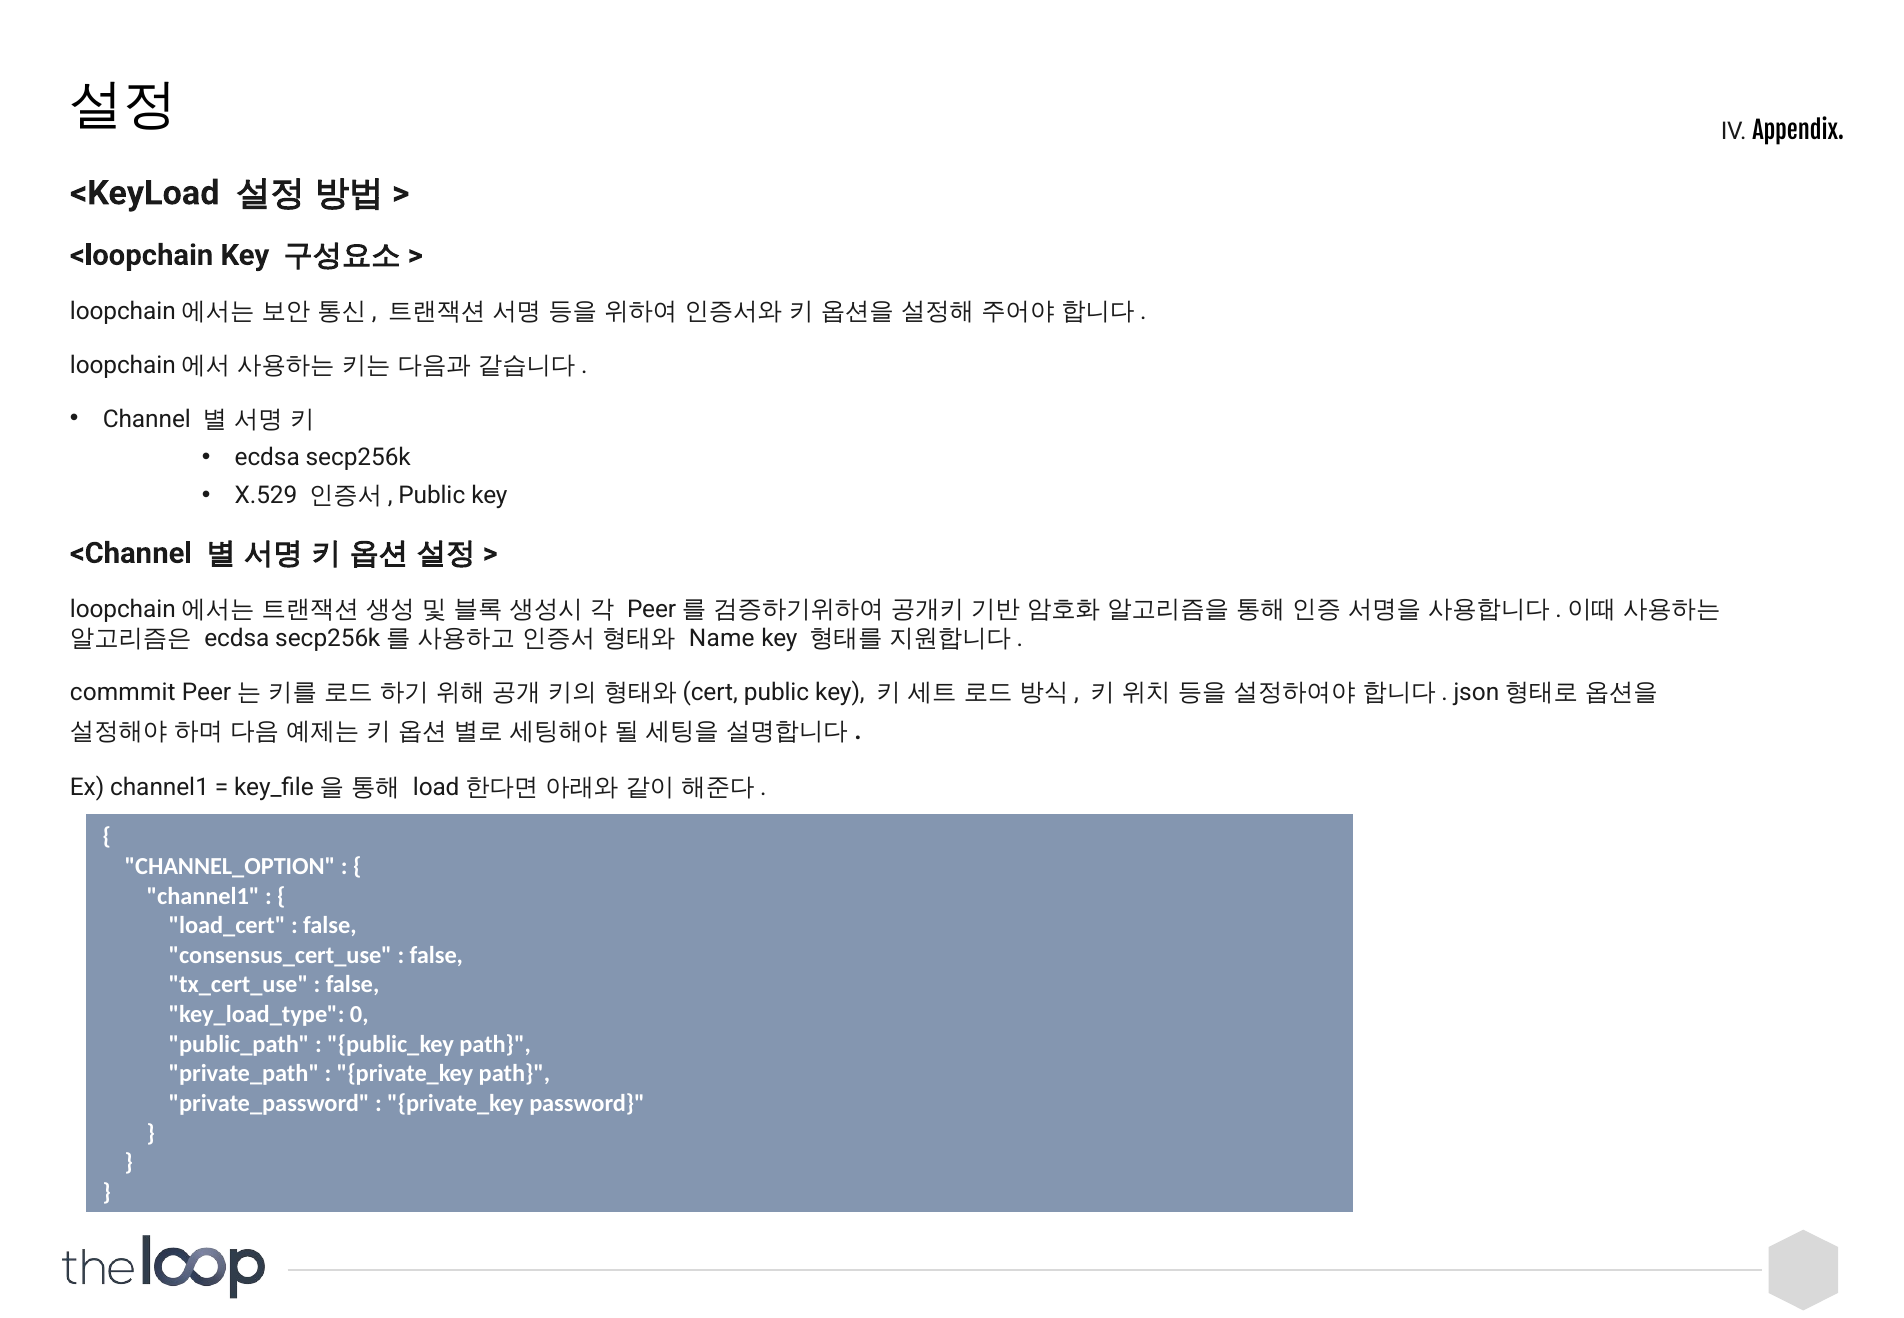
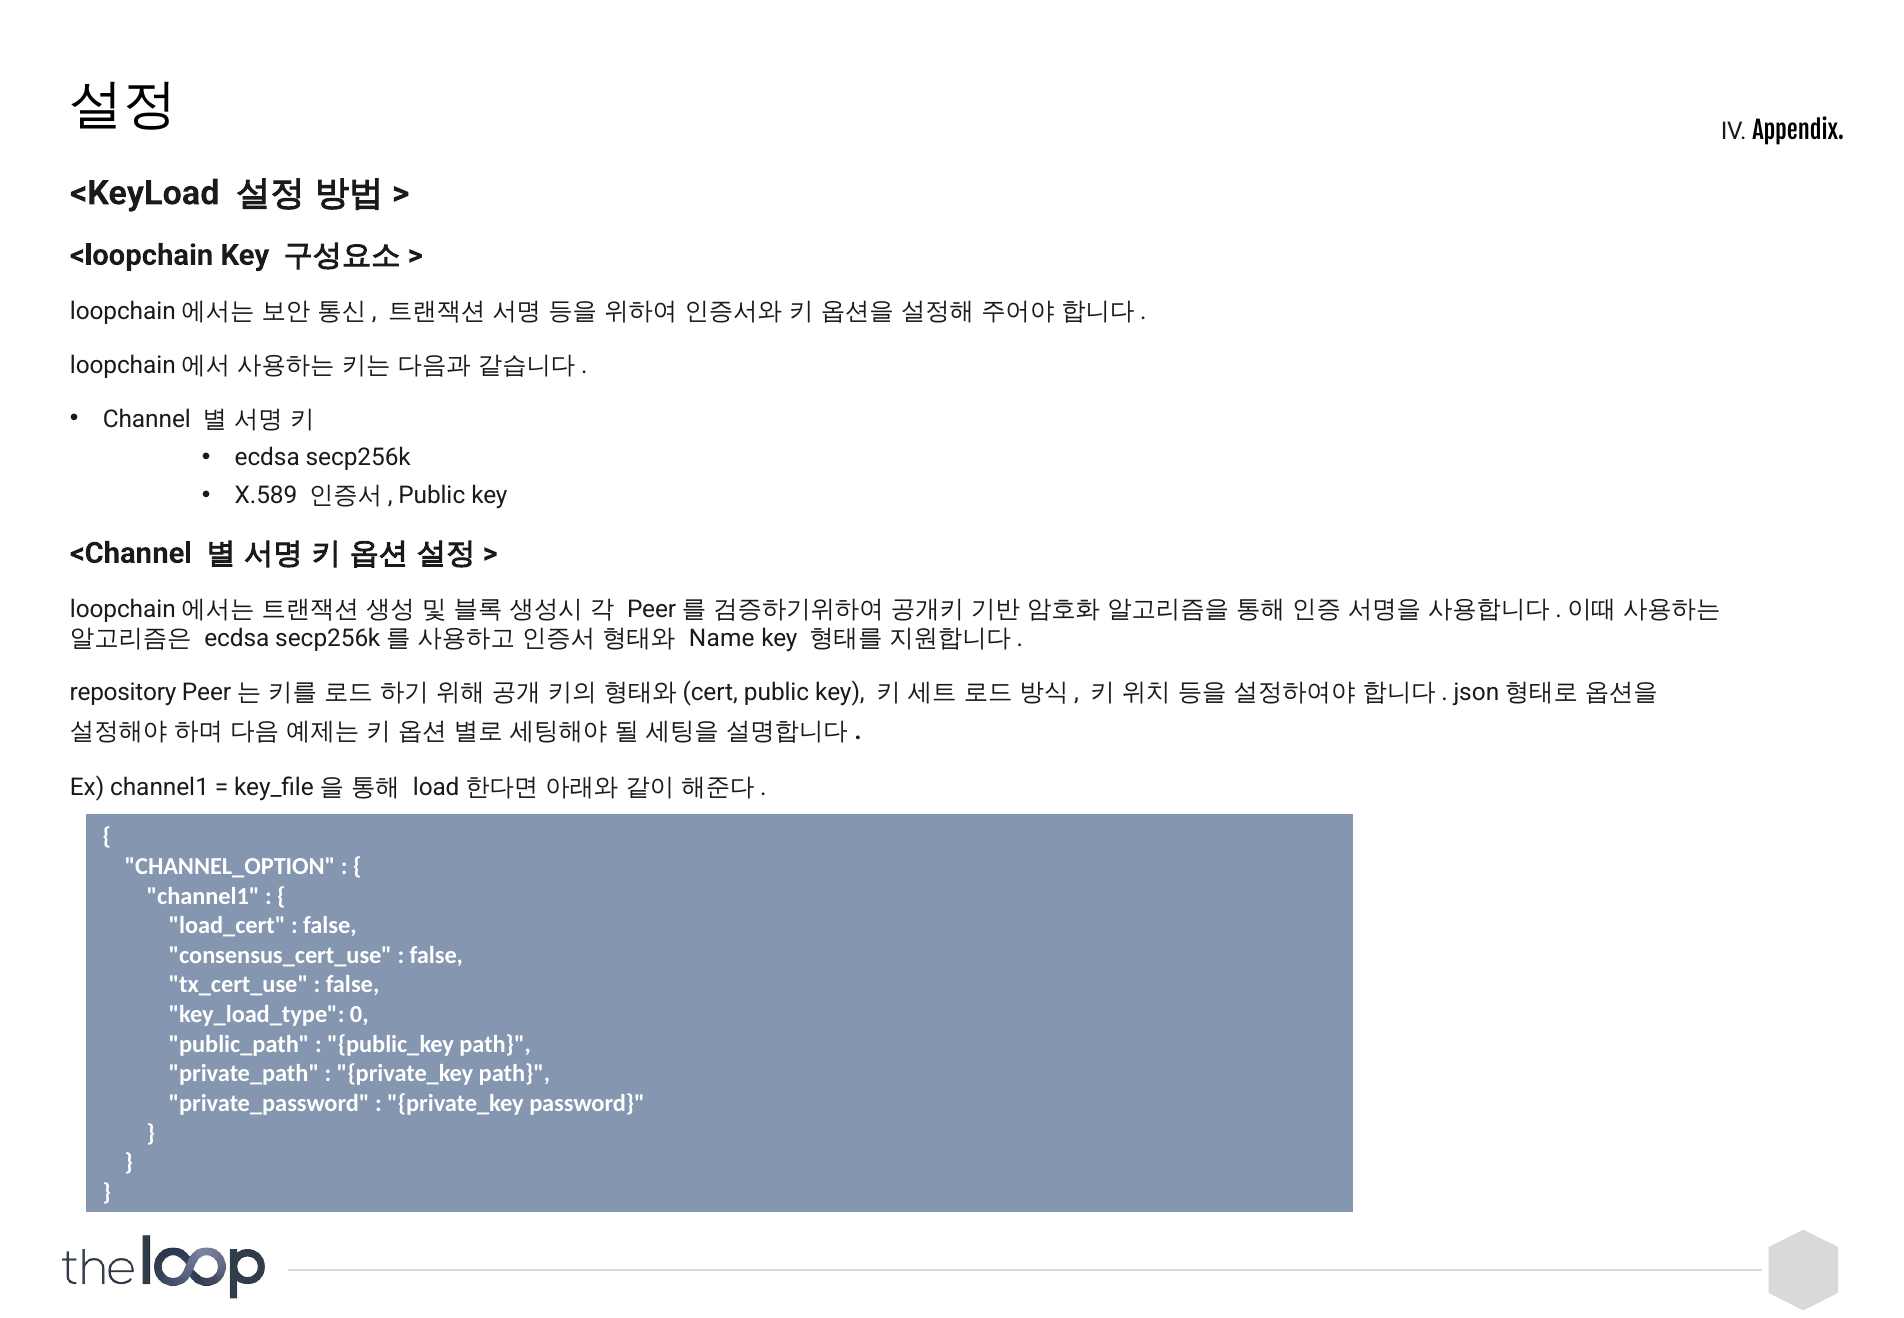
X.529: X.529 -> X.589
commmit: commmit -> repository
